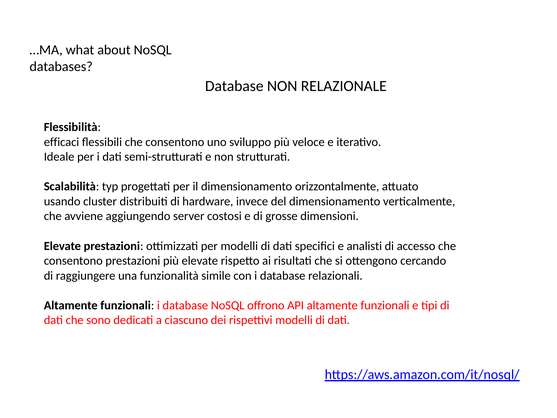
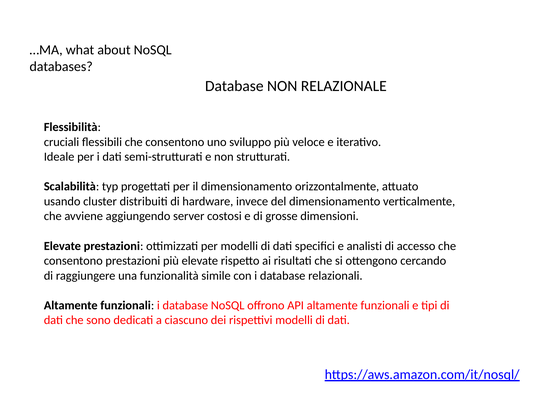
efficaci: efficaci -> cruciali
